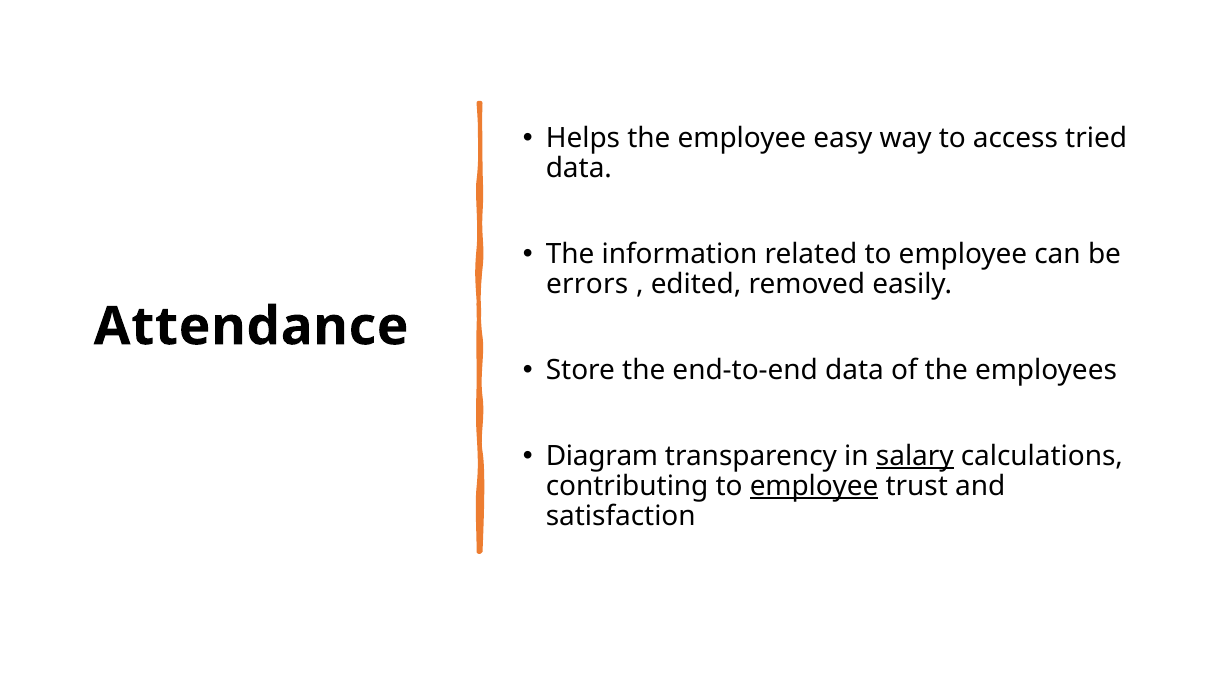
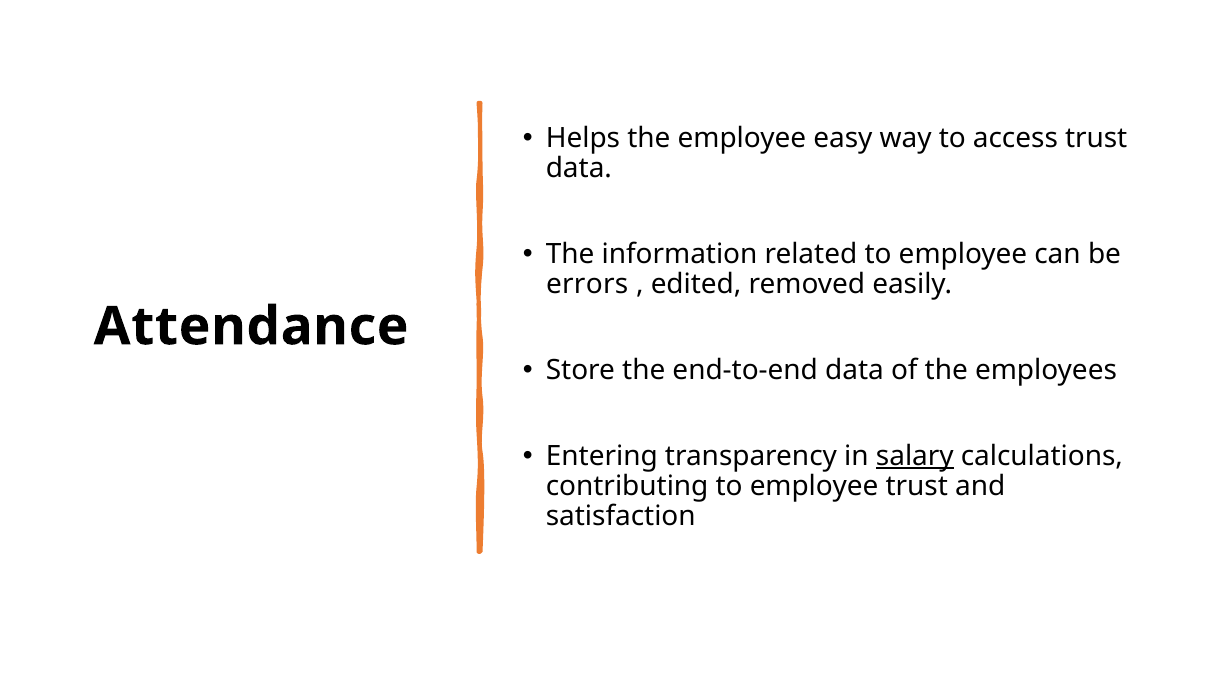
access tried: tried -> trust
Diagram: Diagram -> Entering
employee at (814, 486) underline: present -> none
